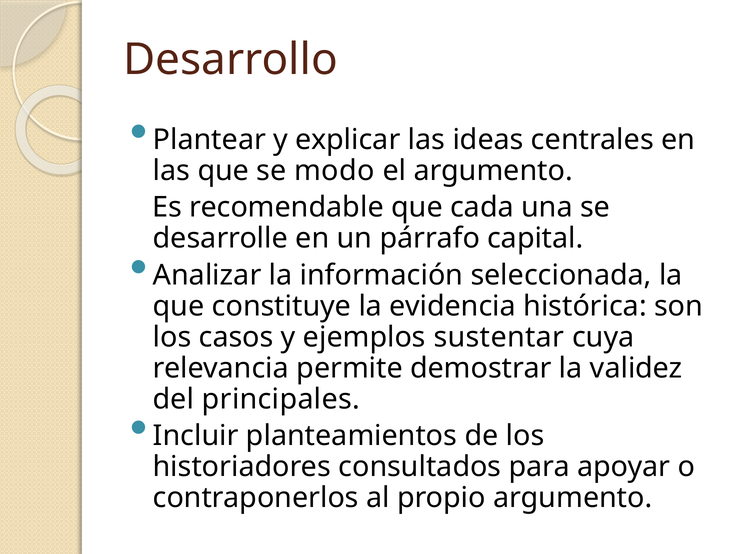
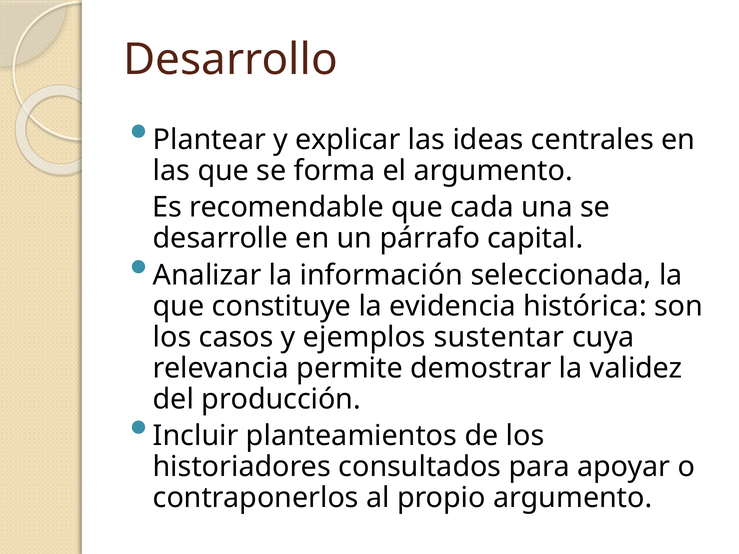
modo: modo -> forma
principales: principales -> producción
